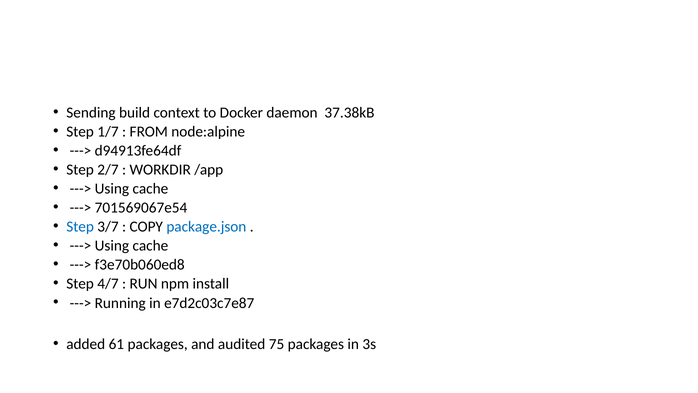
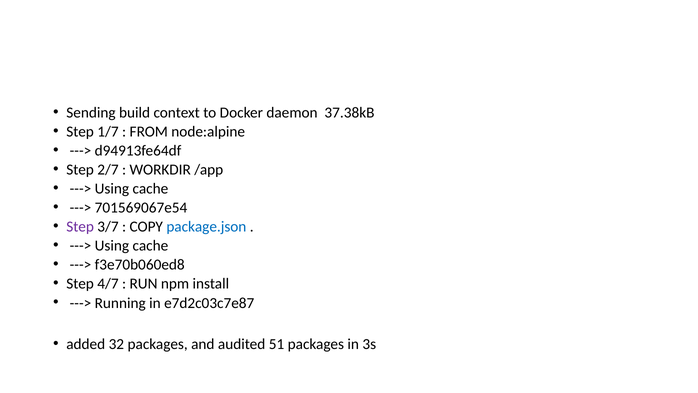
Step at (80, 227) colour: blue -> purple
61: 61 -> 32
75: 75 -> 51
